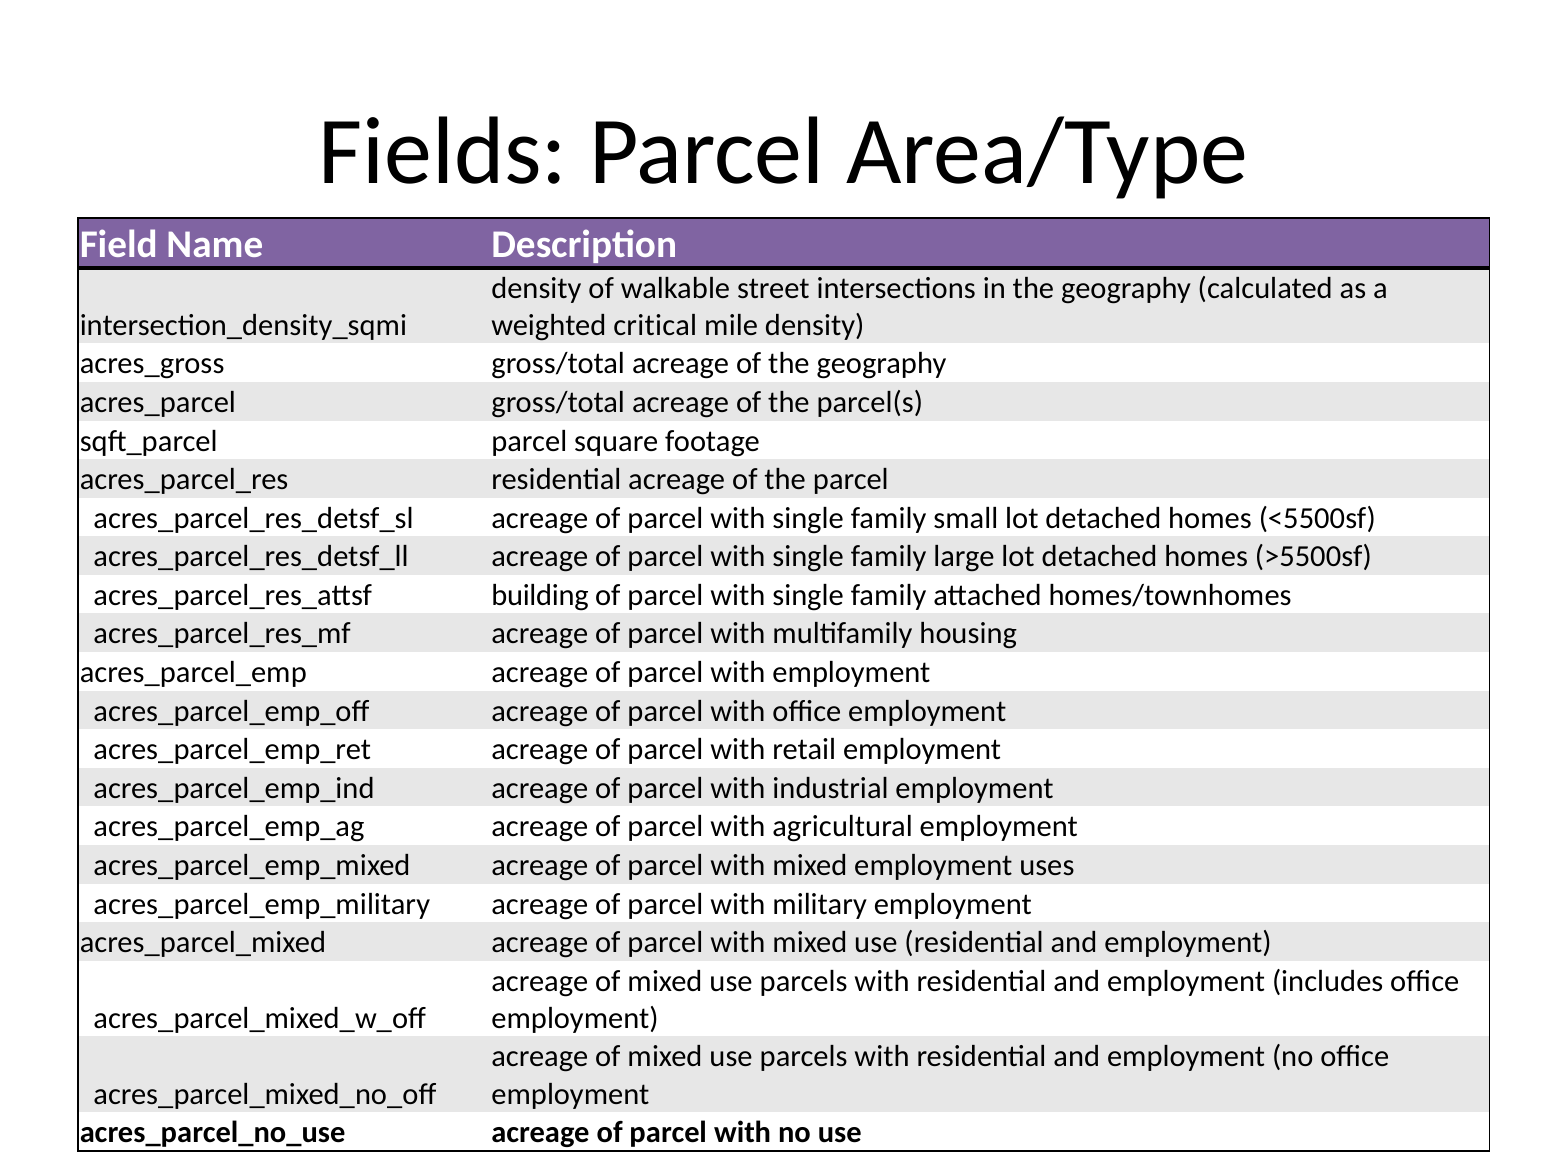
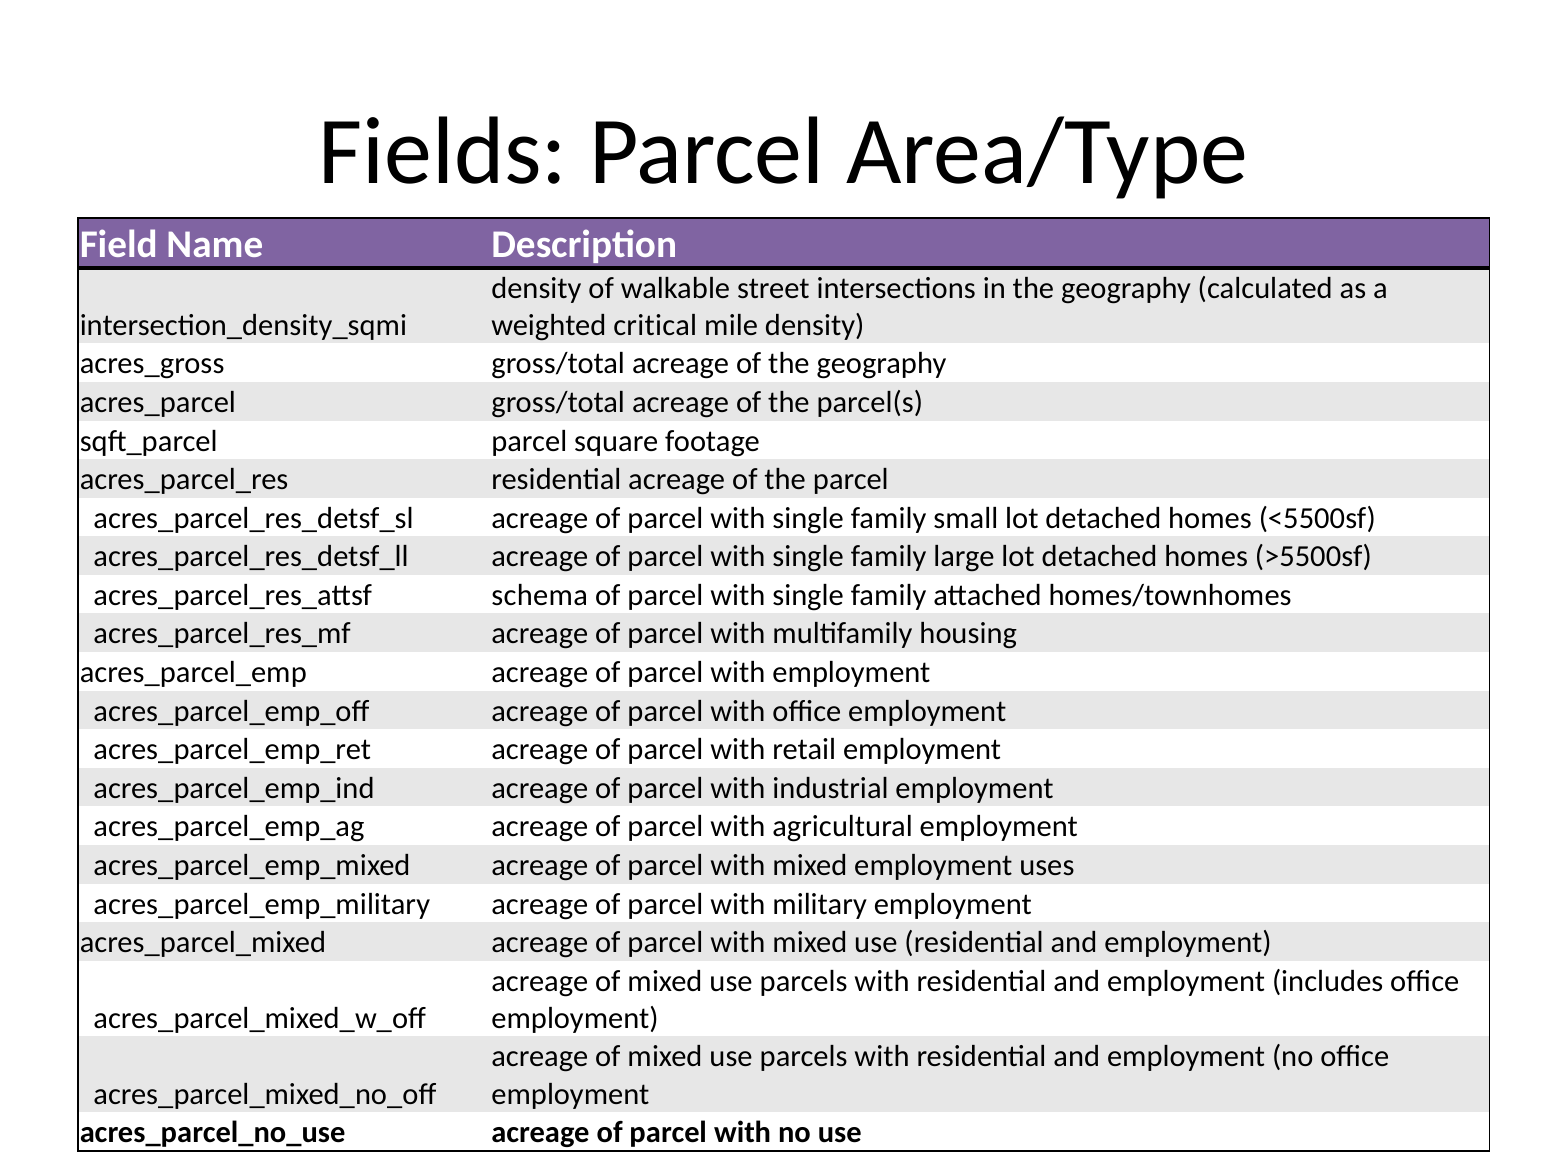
building: building -> schema
